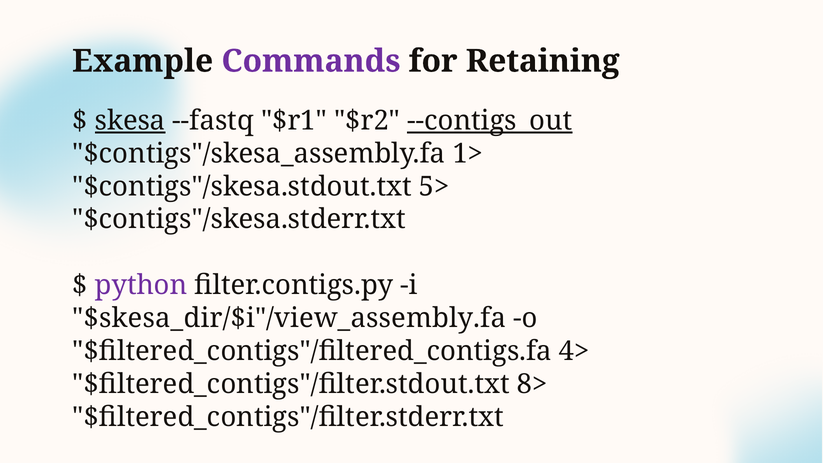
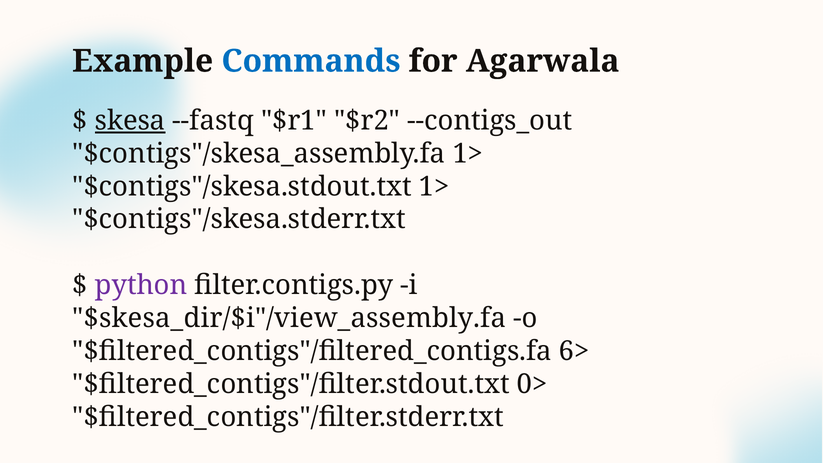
Commands colour: purple -> blue
Retaining: Retaining -> Agarwala
--contigs_out underline: present -> none
$contigs"/skesa.stdout.txt 5>: 5> -> 1>
4>: 4> -> 6>
8>: 8> -> 0>
